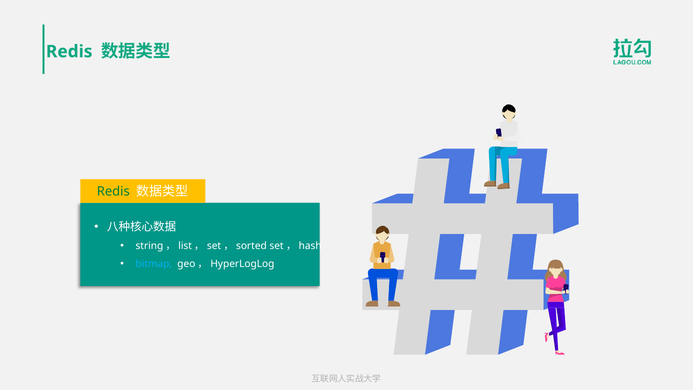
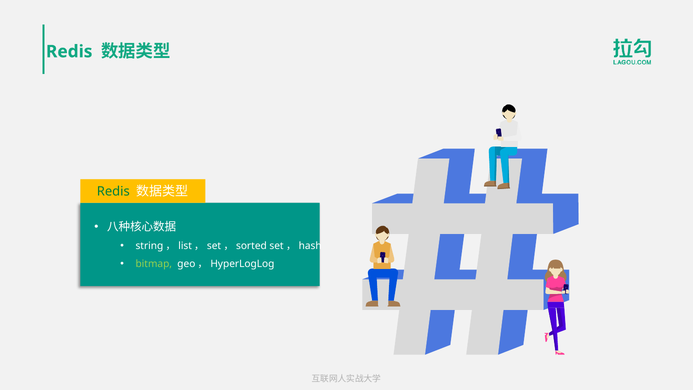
bitmap colour: light blue -> light green
